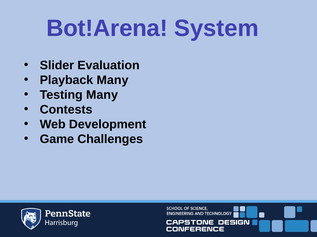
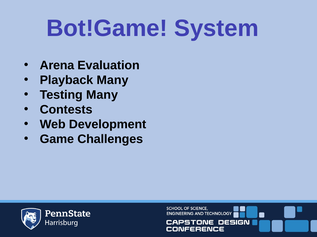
Bot!Arena: Bot!Arena -> Bot!Game
Slider: Slider -> Arena
